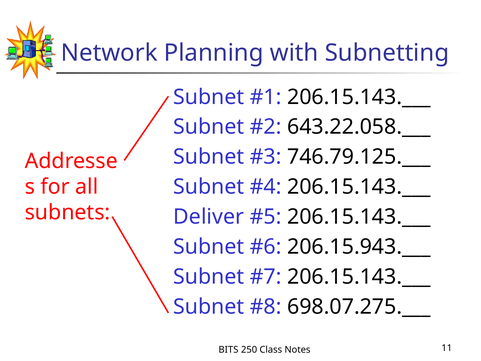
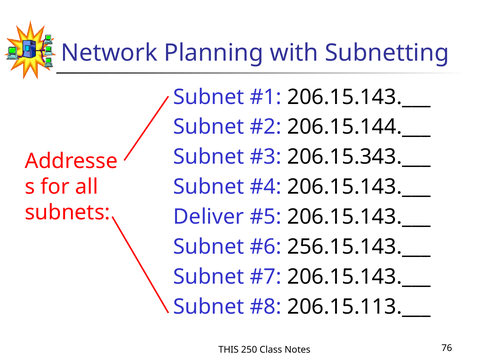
643.22.058.___: 643.22.058.___ -> 206.15.144.___
746.79.125.___: 746.79.125.___ -> 206.15.343.___
206.15.943.___: 206.15.943.___ -> 256.15.143.___
698.07.275.___: 698.07.275.___ -> 206.15.113.___
BITS: BITS -> THIS
11: 11 -> 76
